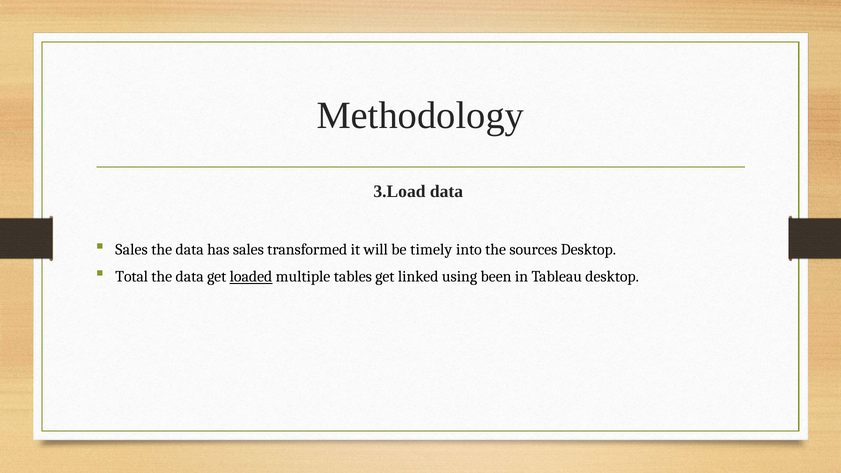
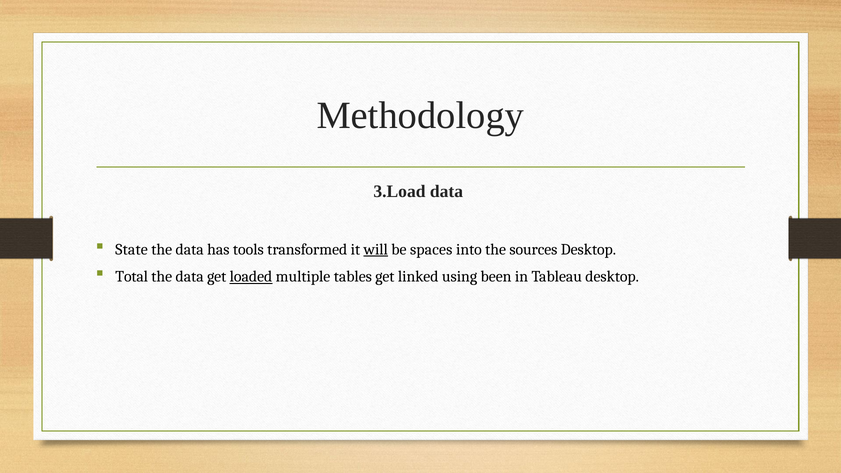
Sales at (132, 249): Sales -> State
has sales: sales -> tools
will underline: none -> present
timely: timely -> spaces
